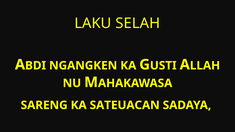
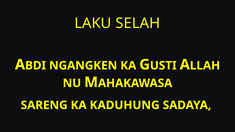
SATEUACAN: SATEUACAN -> KADUHUNG
